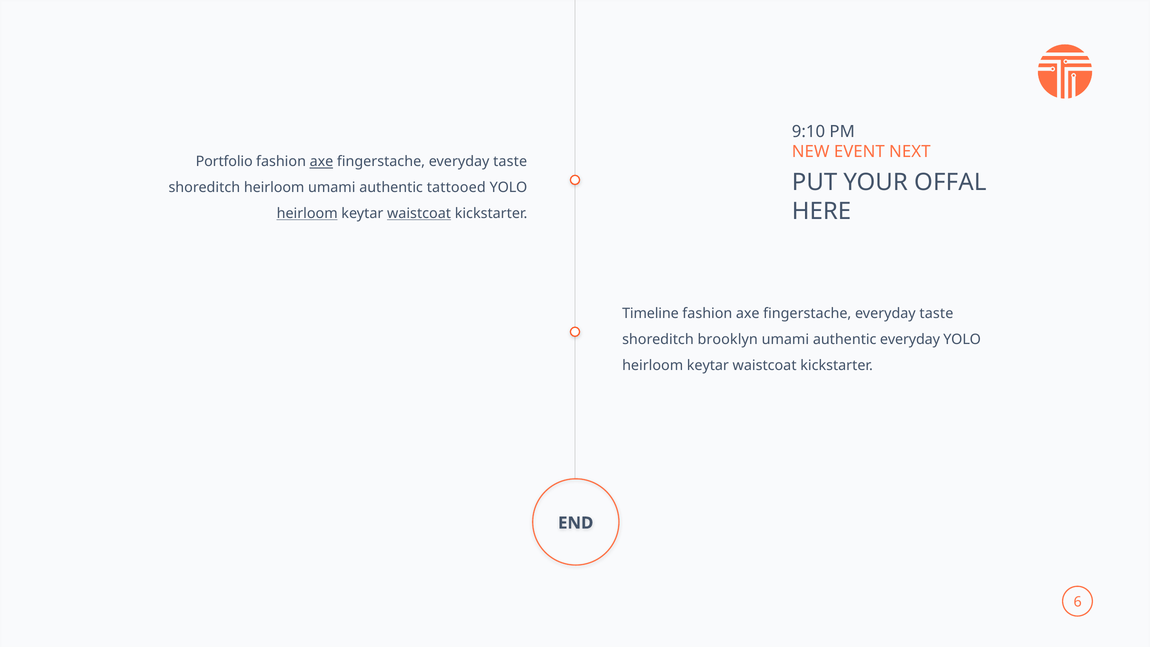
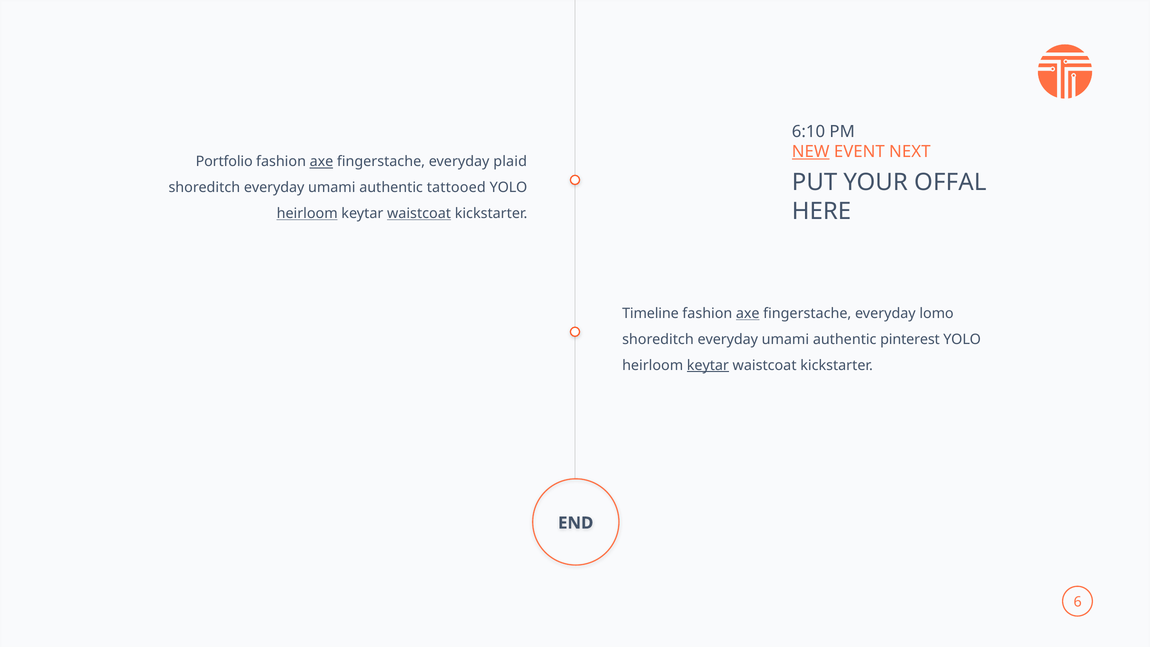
9:10: 9:10 -> 6:10
NEW underline: none -> present
taste at (510, 162): taste -> plaid
heirloom at (274, 188): heirloom -> everyday
axe at (748, 313) underline: none -> present
taste at (936, 313): taste -> lomo
brooklyn at (728, 339): brooklyn -> everyday
authentic everyday: everyday -> pinterest
keytar at (708, 365) underline: none -> present
